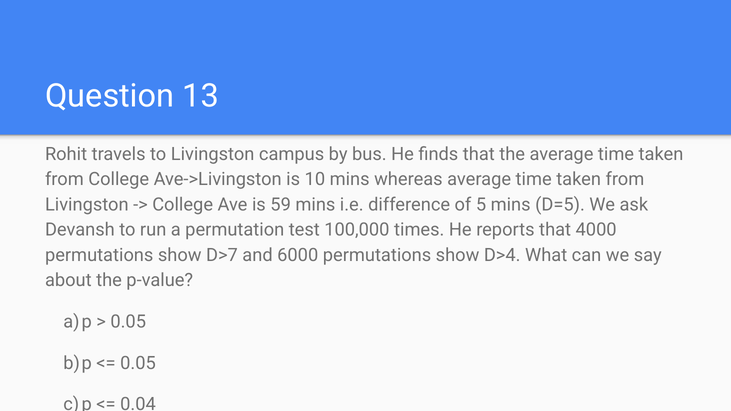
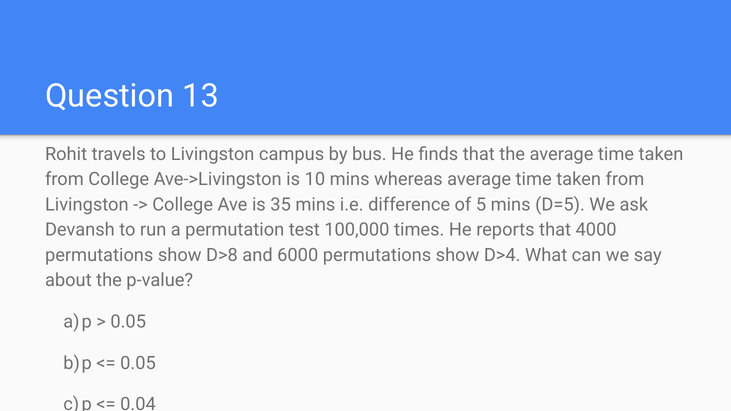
59: 59 -> 35
D>7: D>7 -> D>8
